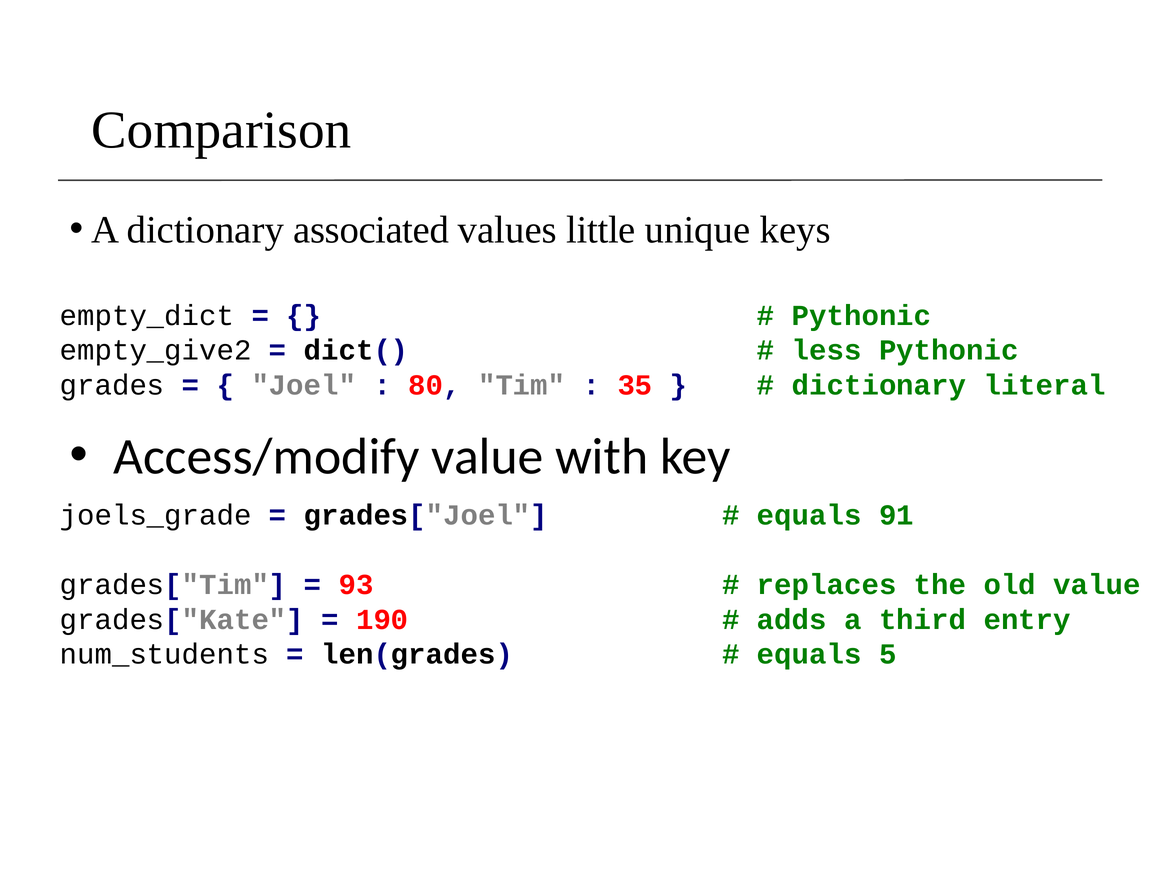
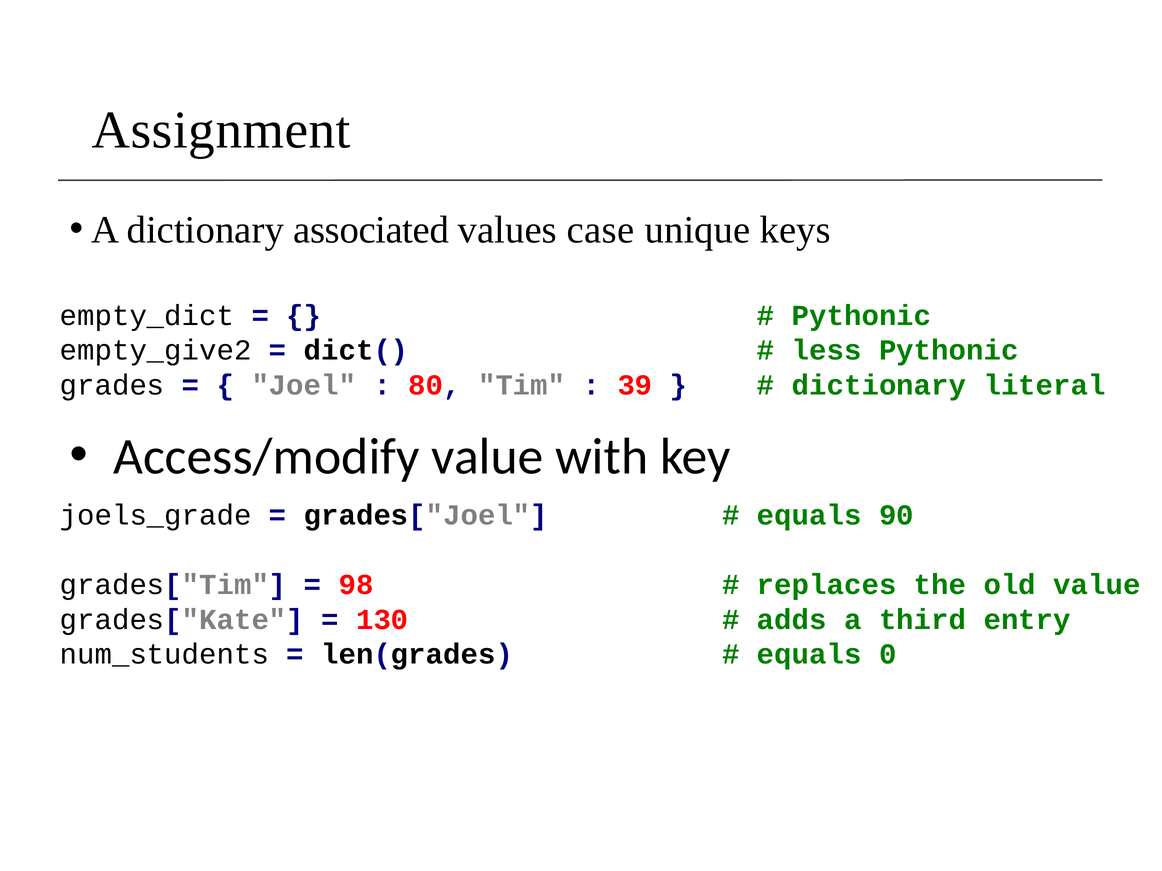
Comparison: Comparison -> Assignment
little: little -> case
35: 35 -> 39
91: 91 -> 90
93: 93 -> 98
190: 190 -> 130
5: 5 -> 0
